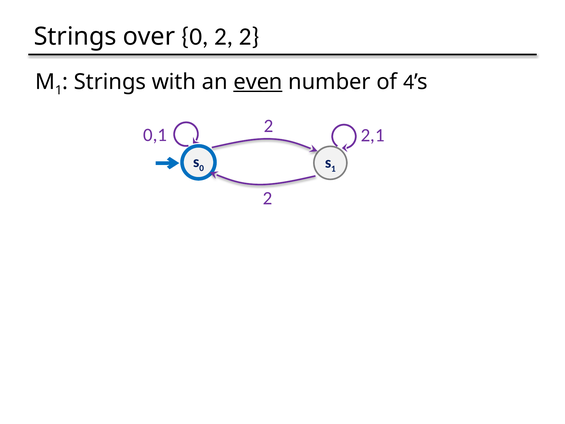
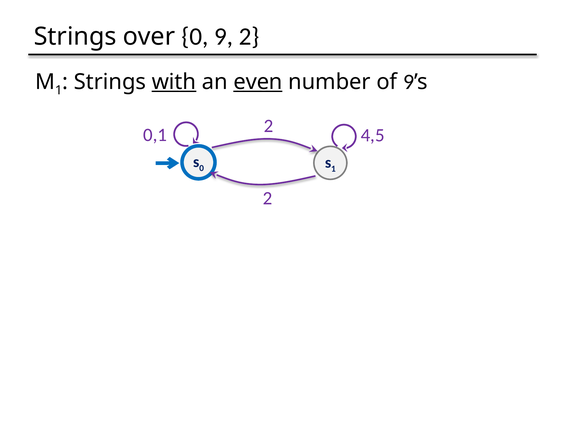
0 2: 2 -> 9
with underline: none -> present
of 4: 4 -> 9
2,1: 2,1 -> 4,5
